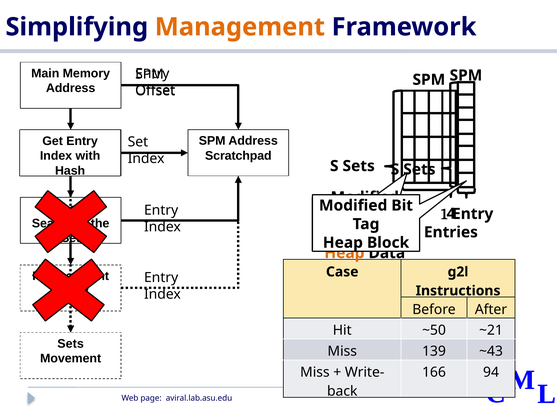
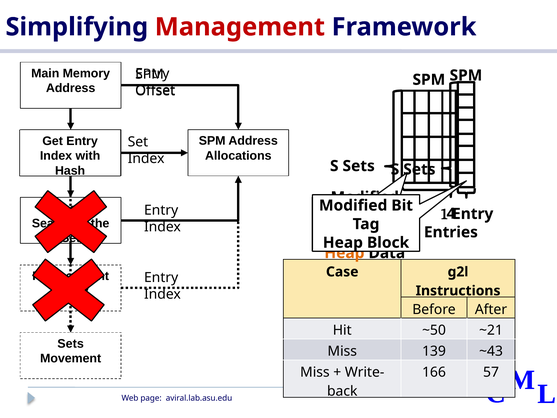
Management colour: orange -> red
Scratchpad: Scratchpad -> Allocations
94: 94 -> 57
